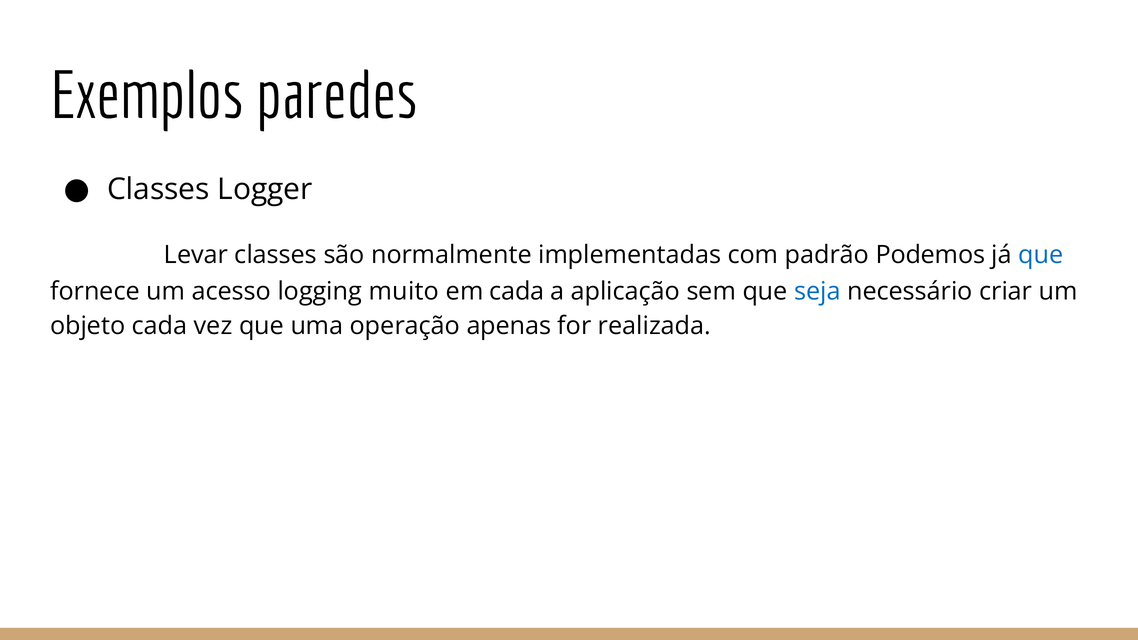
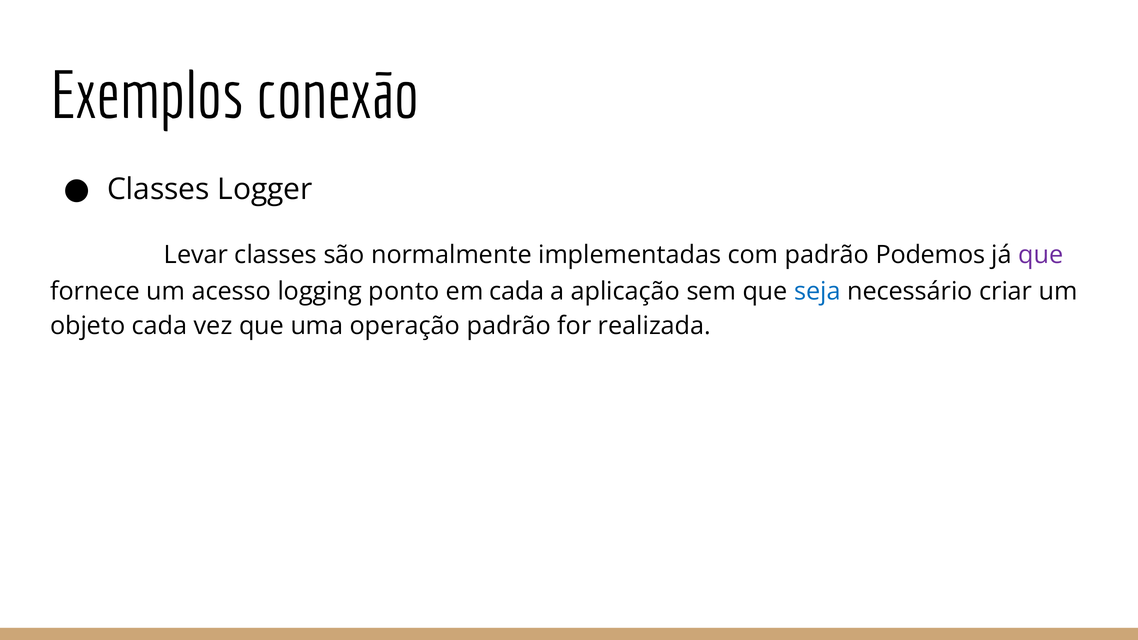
paredes: paredes -> conexão
que at (1041, 255) colour: blue -> purple
muito: muito -> ponto
operação apenas: apenas -> padrão
